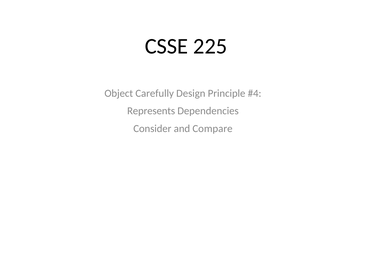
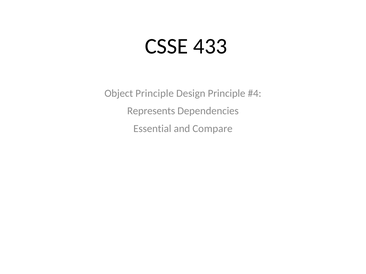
225: 225 -> 433
Object Carefully: Carefully -> Principle
Consider: Consider -> Essential
